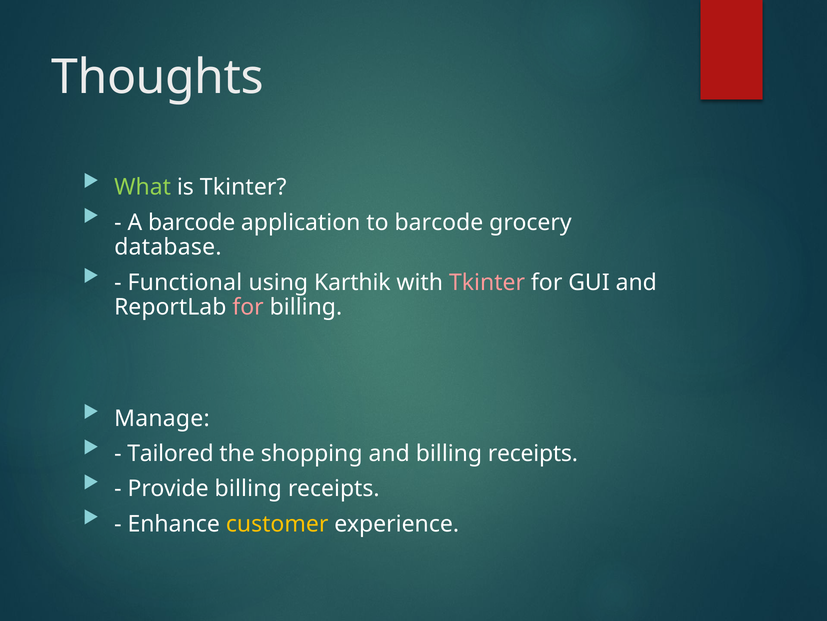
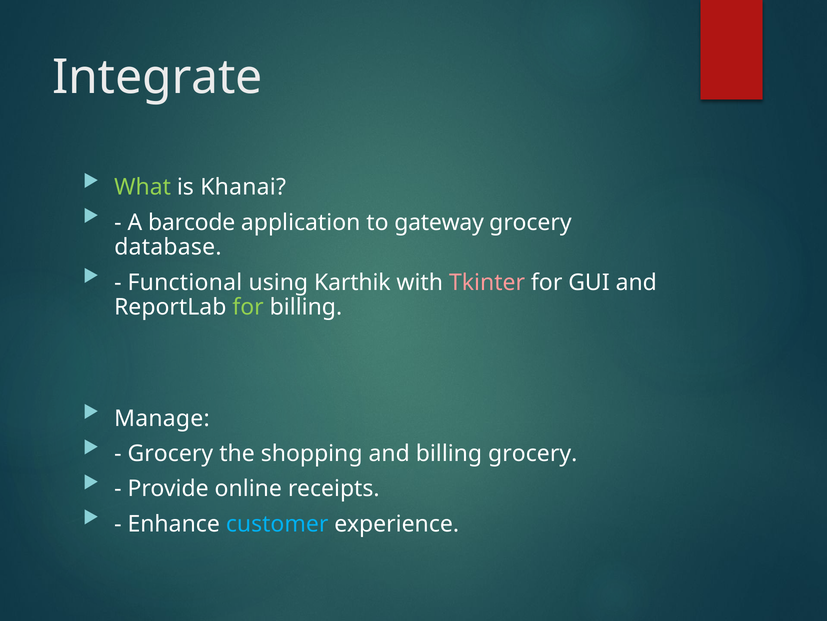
Thoughts: Thoughts -> Integrate
is Tkinter: Tkinter -> Khanai
to barcode: barcode -> gateway
for at (248, 307) colour: pink -> light green
Tailored at (171, 453): Tailored -> Grocery
and billing receipts: receipts -> grocery
Provide billing: billing -> online
customer colour: yellow -> light blue
